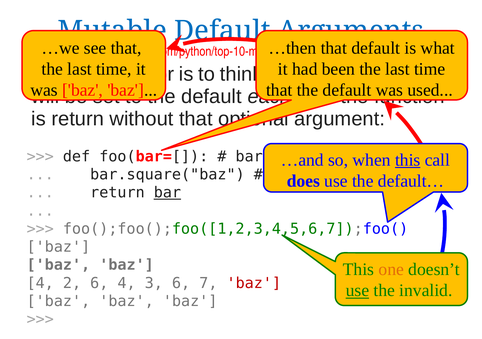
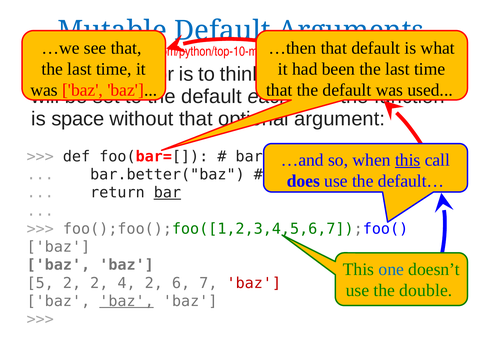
is return: return -> space
bar.square("baz: bar.square("baz -> bar.better("baz
one colour: orange -> blue
4 at (40, 284): 4 -> 5
2 6: 6 -> 2
4 3: 3 -> 2
use at (357, 291) underline: present -> none
invalid: invalid -> double
baz at (127, 302) underline: none -> present
